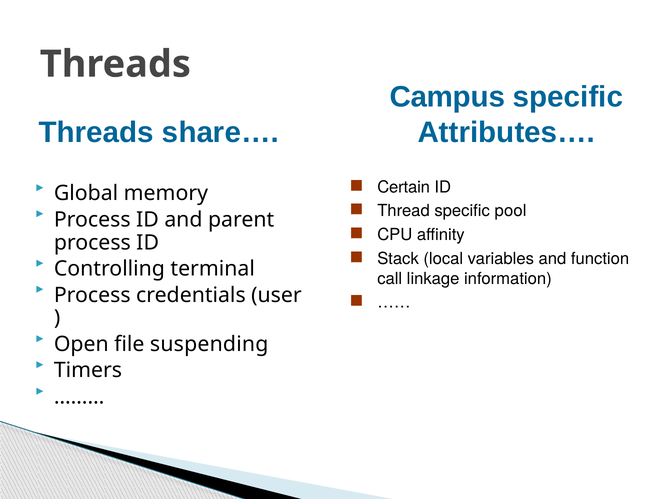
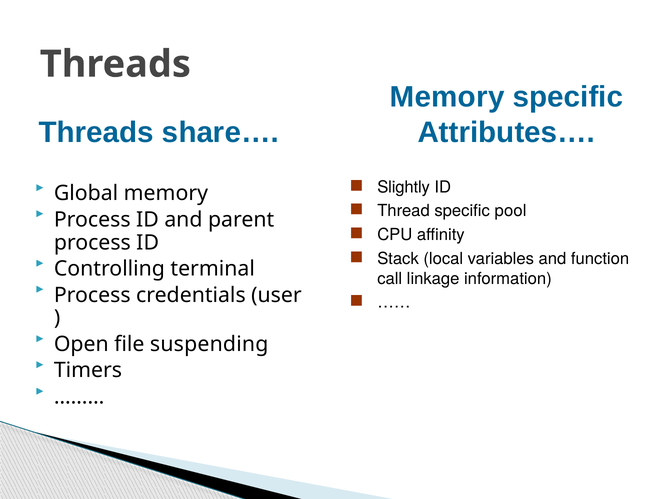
Campus at (447, 97): Campus -> Memory
Certain: Certain -> Slightly
